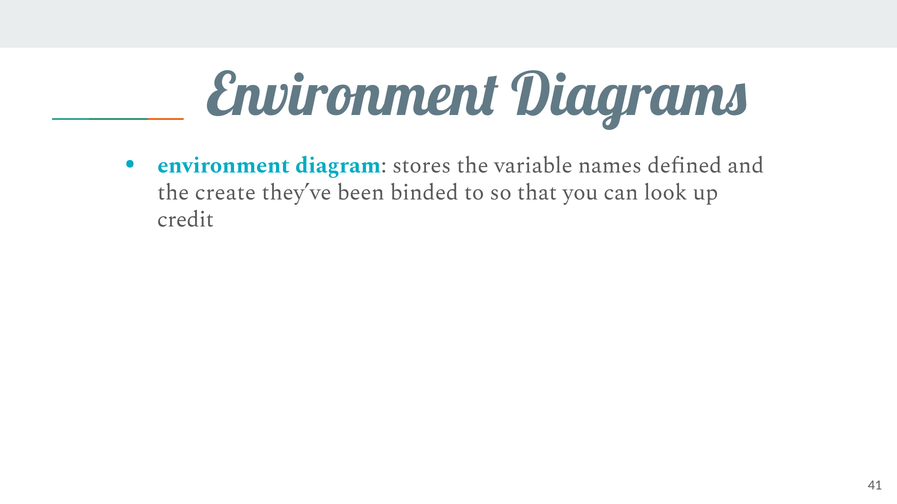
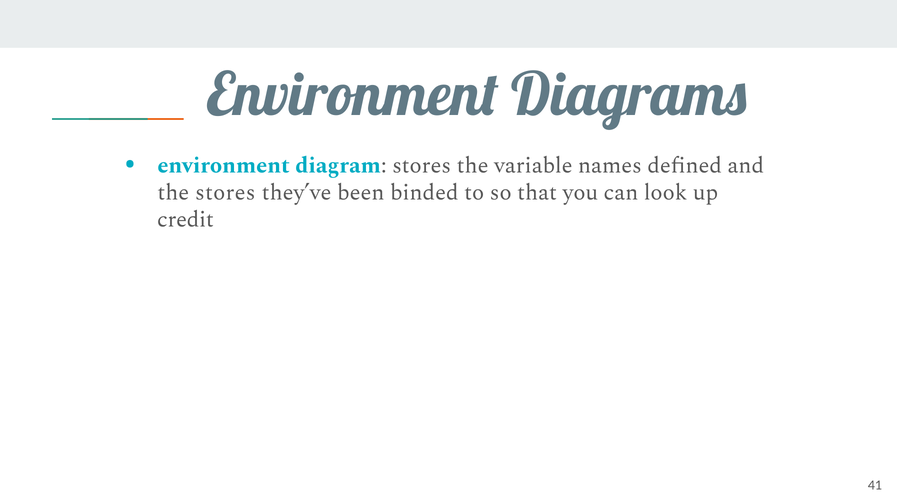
the create: create -> stores
